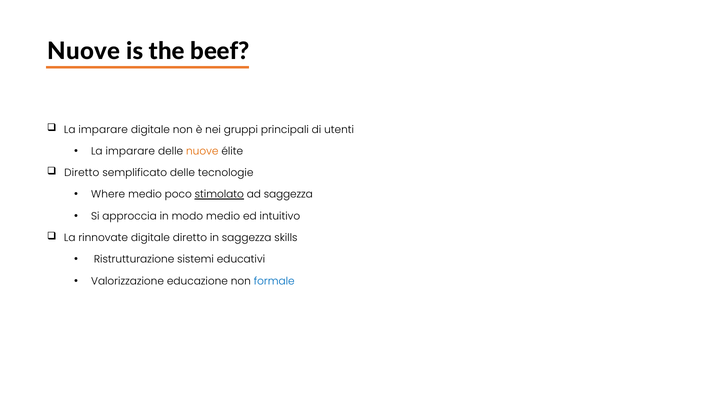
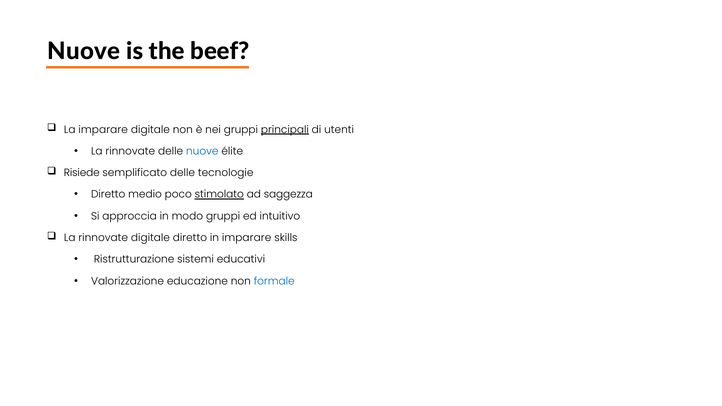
principali underline: none -> present
imparare at (130, 151): imparare -> rinnovate
nuove at (202, 151) colour: orange -> blue
Diretto at (82, 173): Diretto -> Risiede
Where at (108, 195): Where -> Diretto
modo medio: medio -> gruppi
in saggezza: saggezza -> imparare
